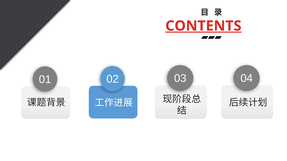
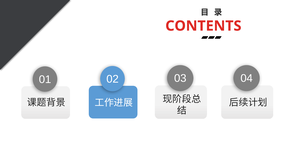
CONTENTS underline: present -> none
